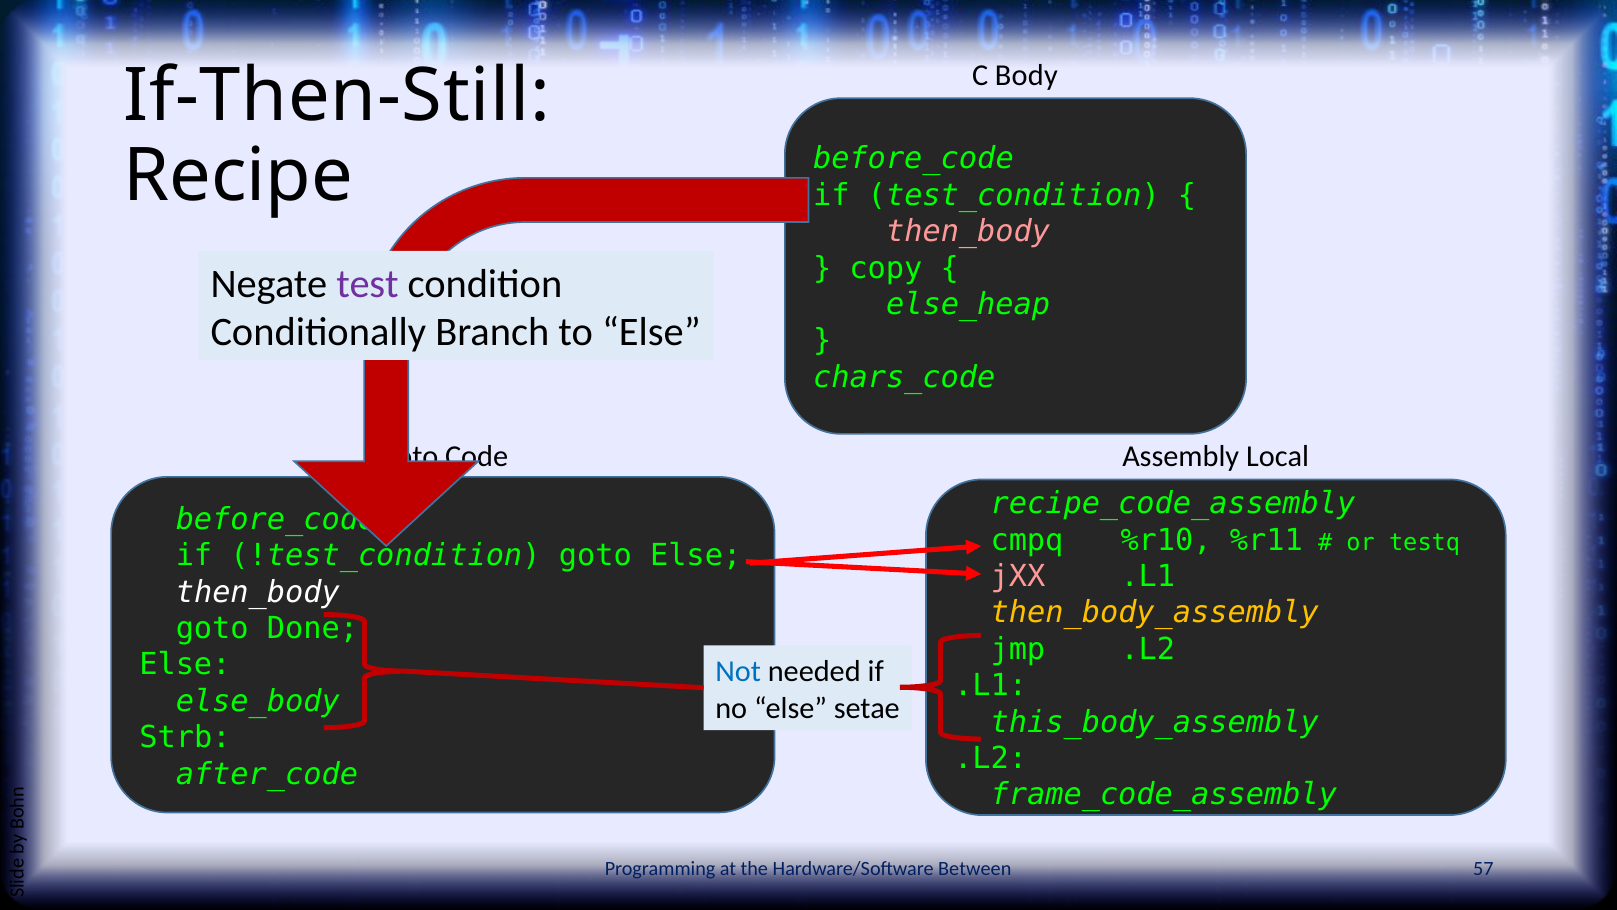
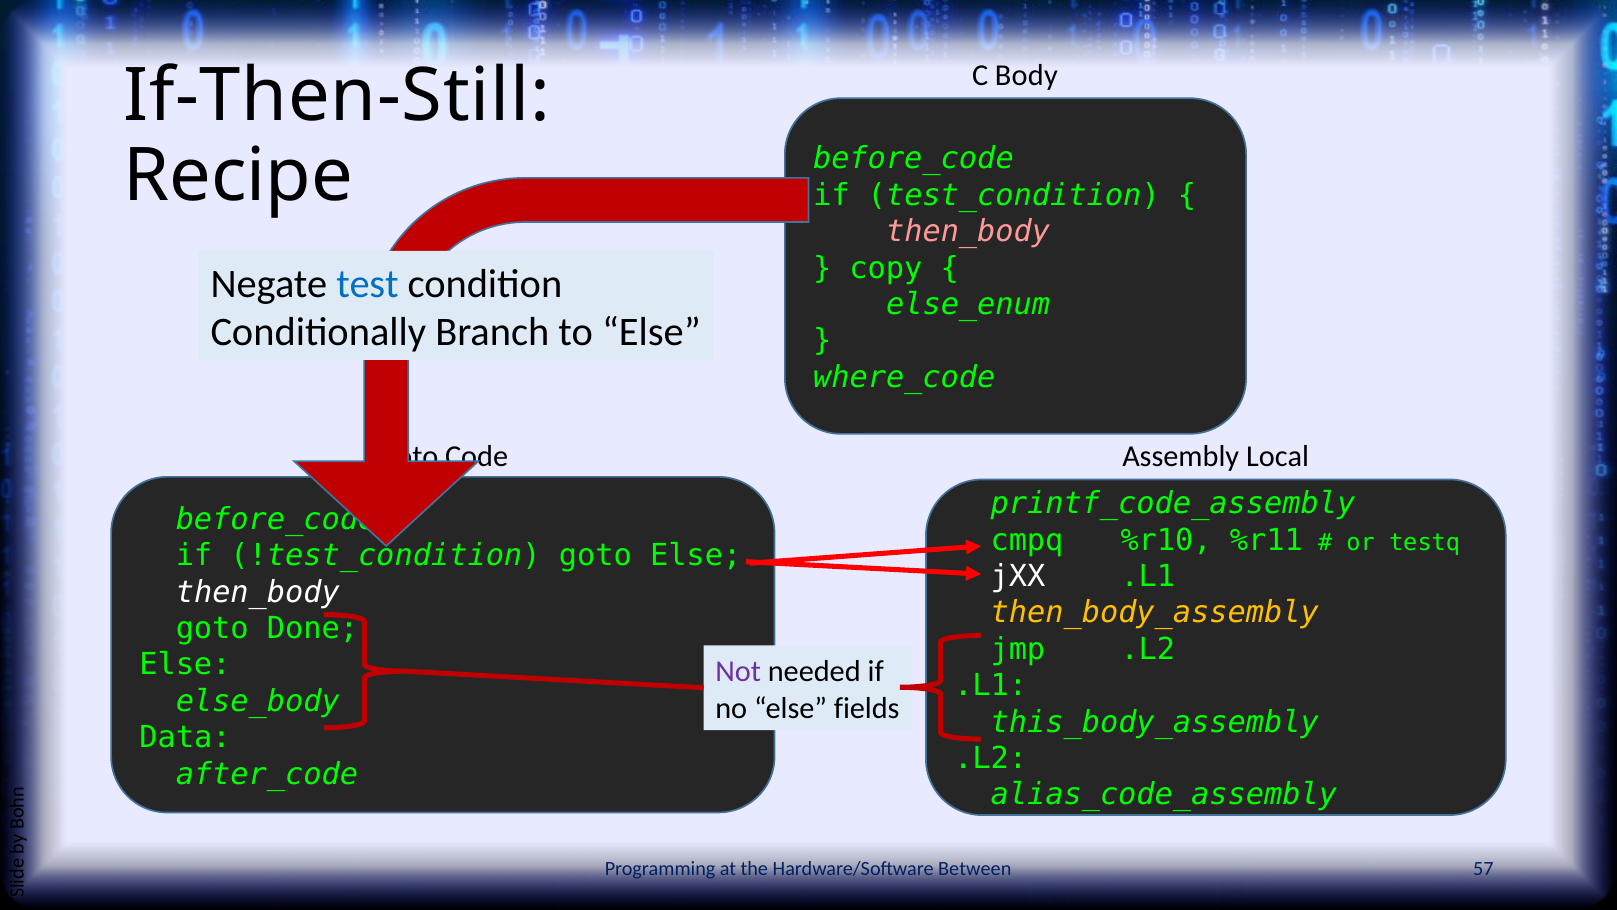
test colour: purple -> blue
else_heap: else_heap -> else_enum
chars_code: chars_code -> where_code
recipe_code_assembly: recipe_code_assembly -> printf_code_assembly
jXX colour: pink -> white
Not colour: blue -> purple
setae: setae -> fields
Strb: Strb -> Data
frame_code_assembly: frame_code_assembly -> alias_code_assembly
